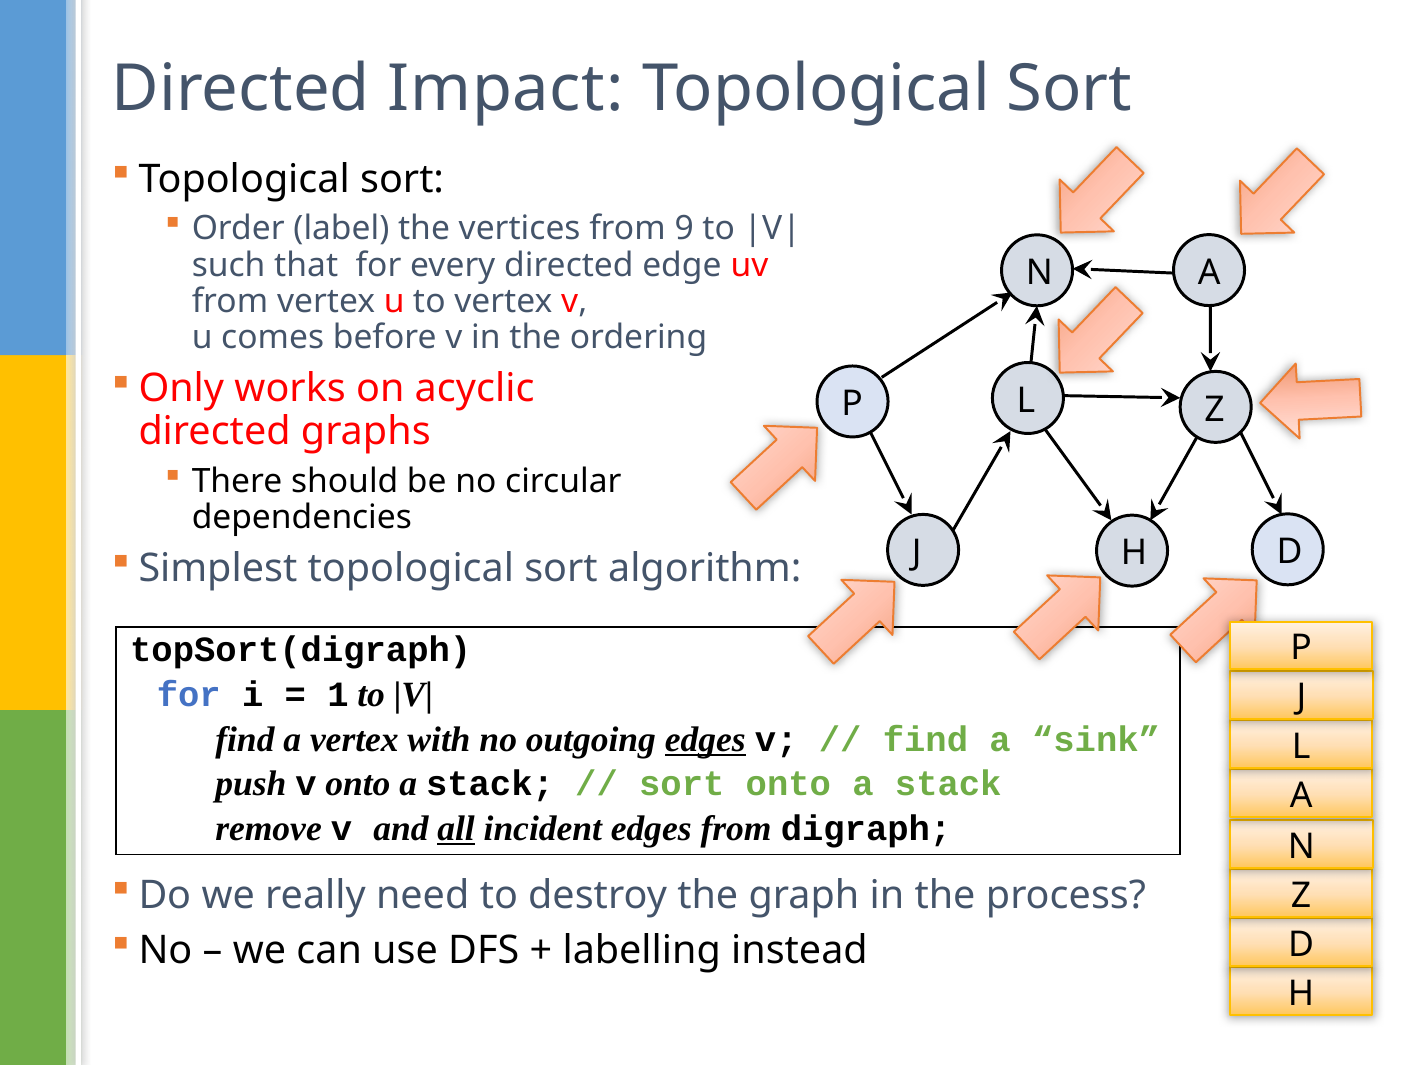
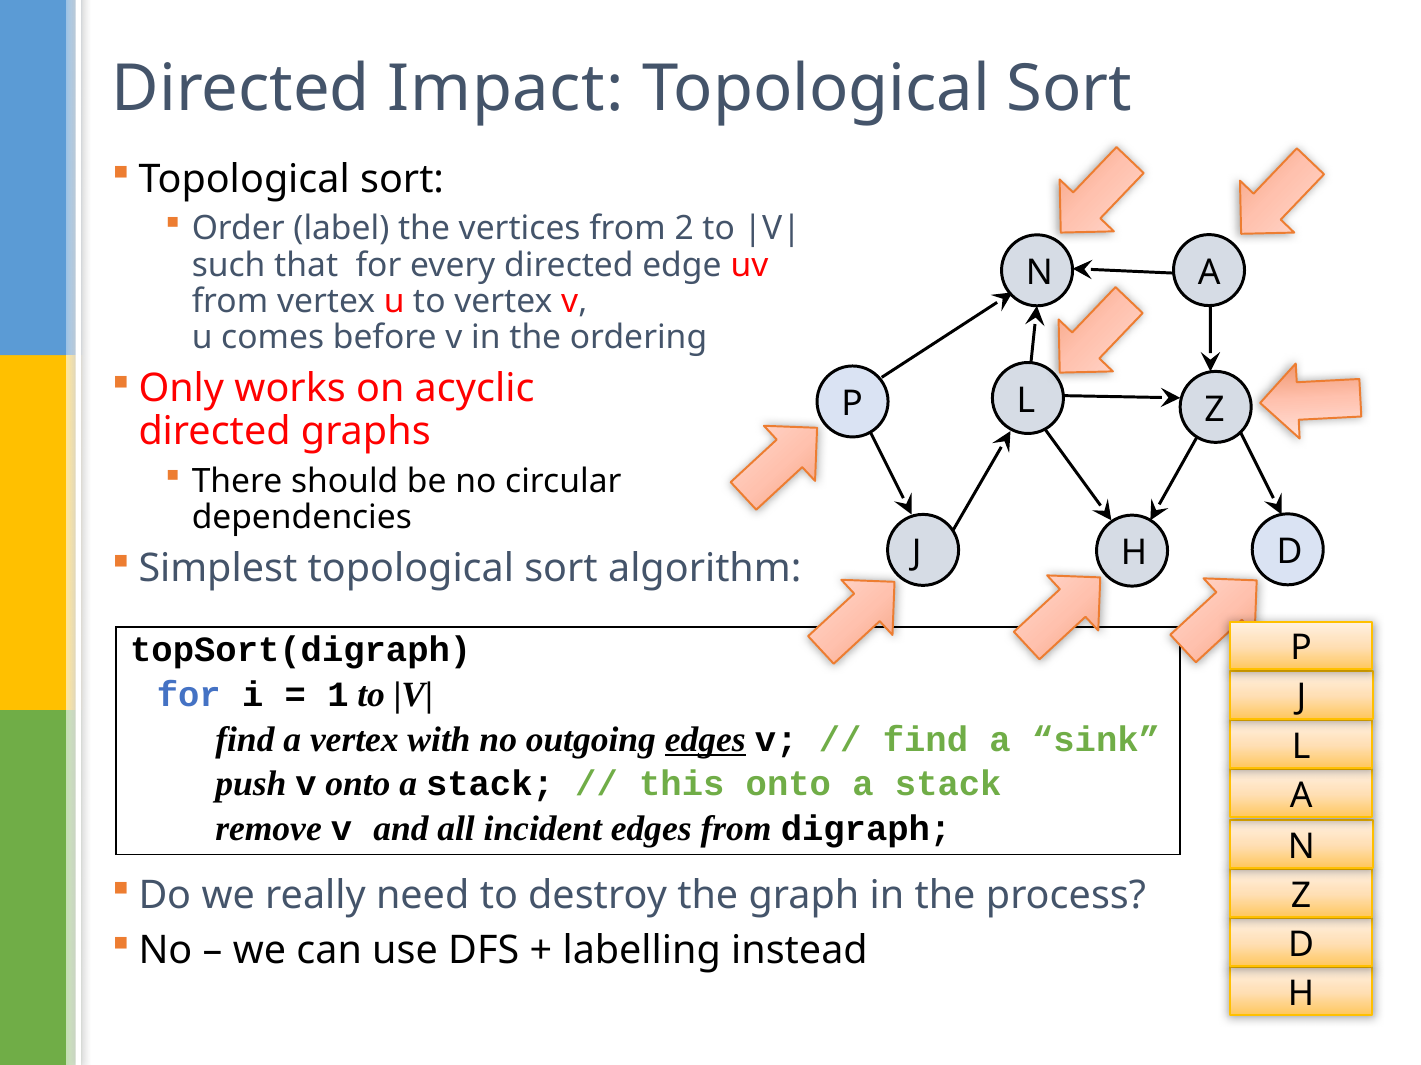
9: 9 -> 2
sort at (682, 785): sort -> this
all underline: present -> none
